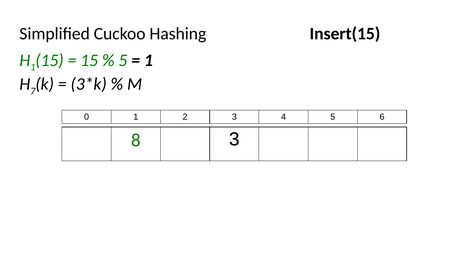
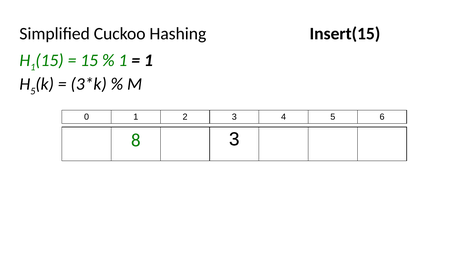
5 at (123, 60): 5 -> 1
7 at (33, 91): 7 -> 5
